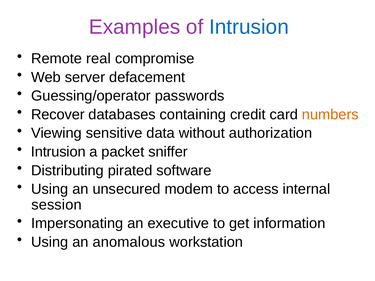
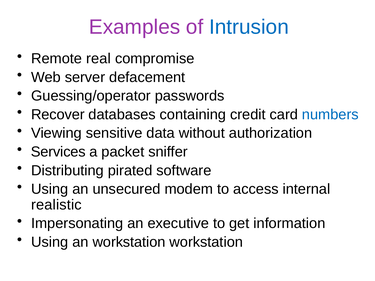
numbers colour: orange -> blue
Intrusion at (58, 152): Intrusion -> Services
session: session -> realistic
an anomalous: anomalous -> workstation
